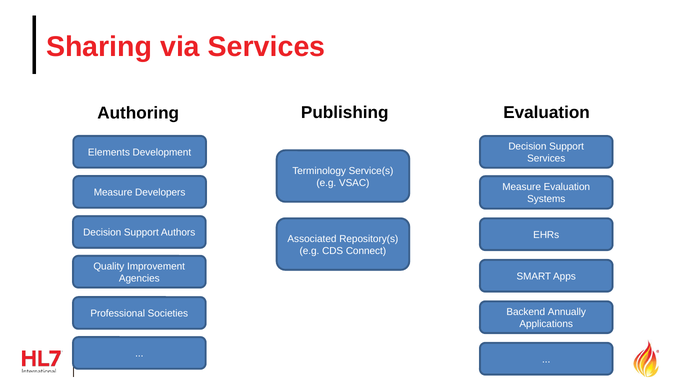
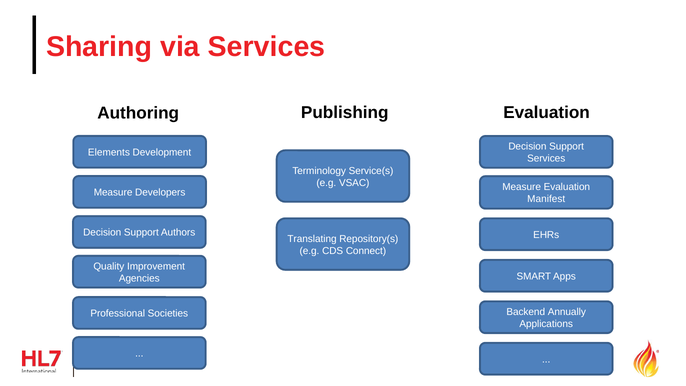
Systems: Systems -> Manifest
Associated: Associated -> Translating
